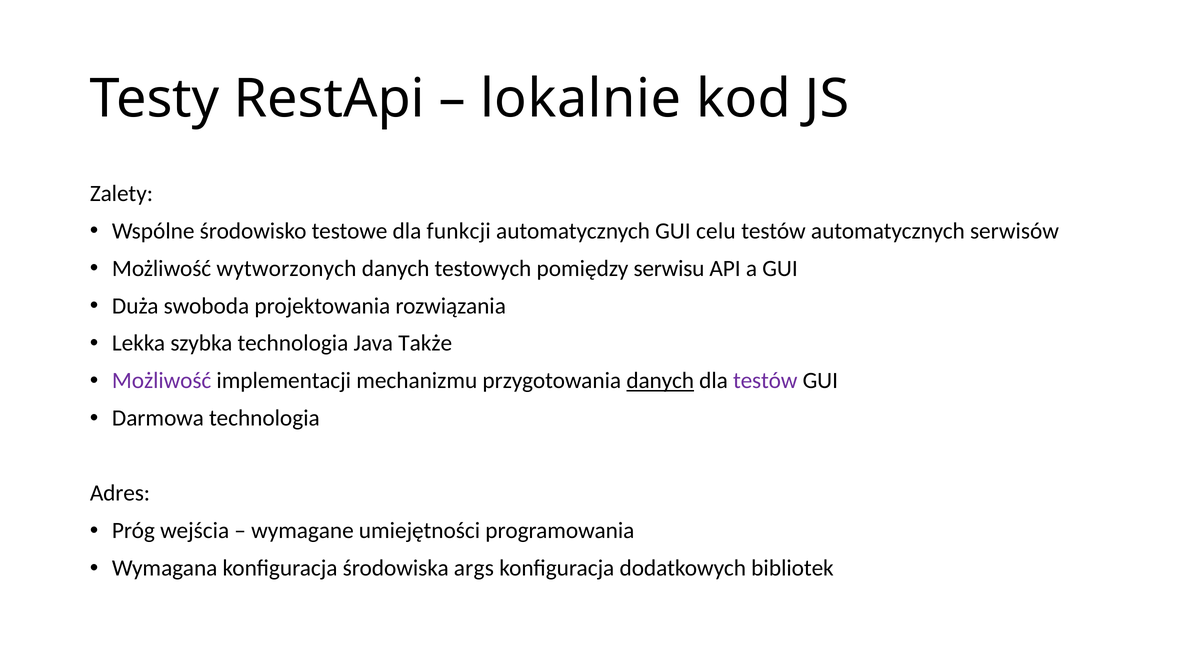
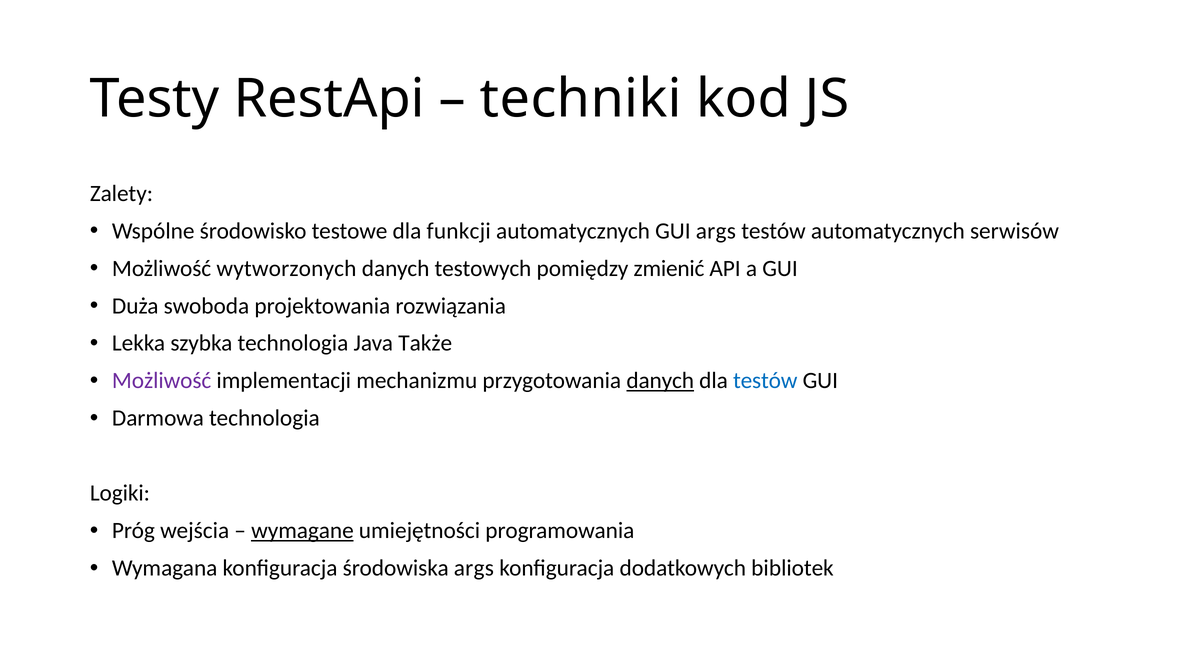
lokalnie: lokalnie -> techniki
GUI celu: celu -> args
serwisu: serwisu -> zmienić
testów at (765, 381) colour: purple -> blue
Adres: Adres -> Logiki
wymagane underline: none -> present
